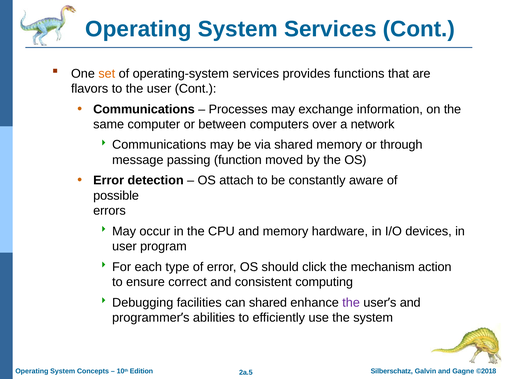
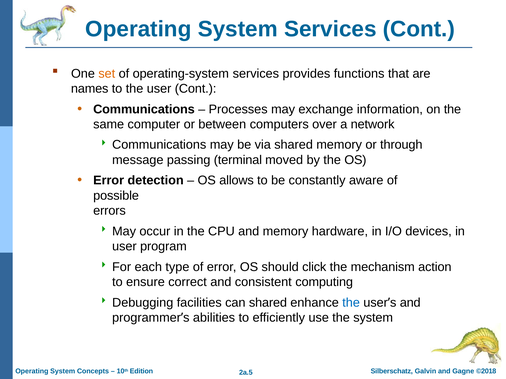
flavors: flavors -> names
function: function -> terminal
attach: attach -> allows
the at (351, 303) colour: purple -> blue
